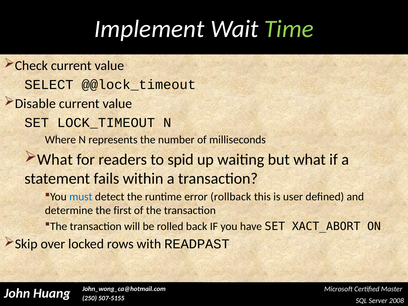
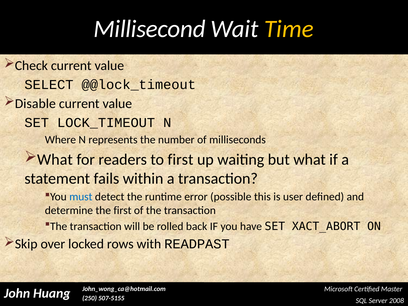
Implement: Implement -> Millisecond
Time colour: light green -> yellow
to spid: spid -> first
rollback: rollback -> possible
